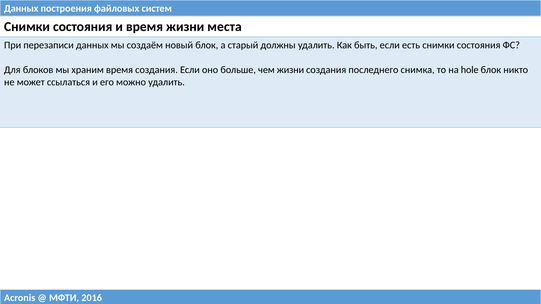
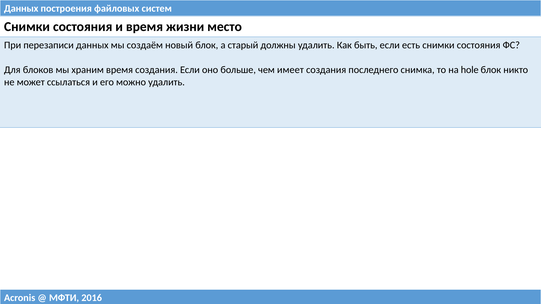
места: места -> место
чем жизни: жизни -> имеет
